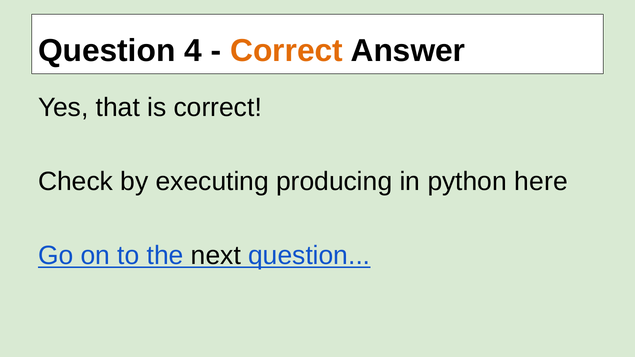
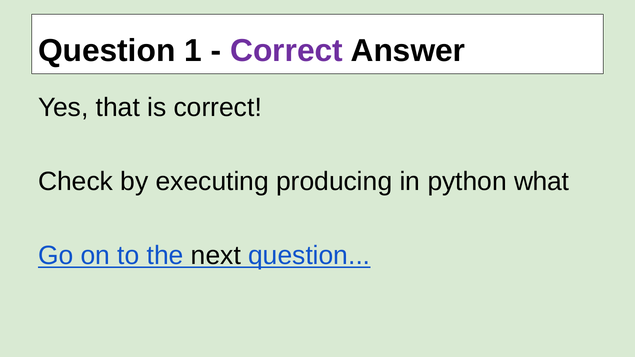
4: 4 -> 1
Correct at (287, 51) colour: orange -> purple
here: here -> what
